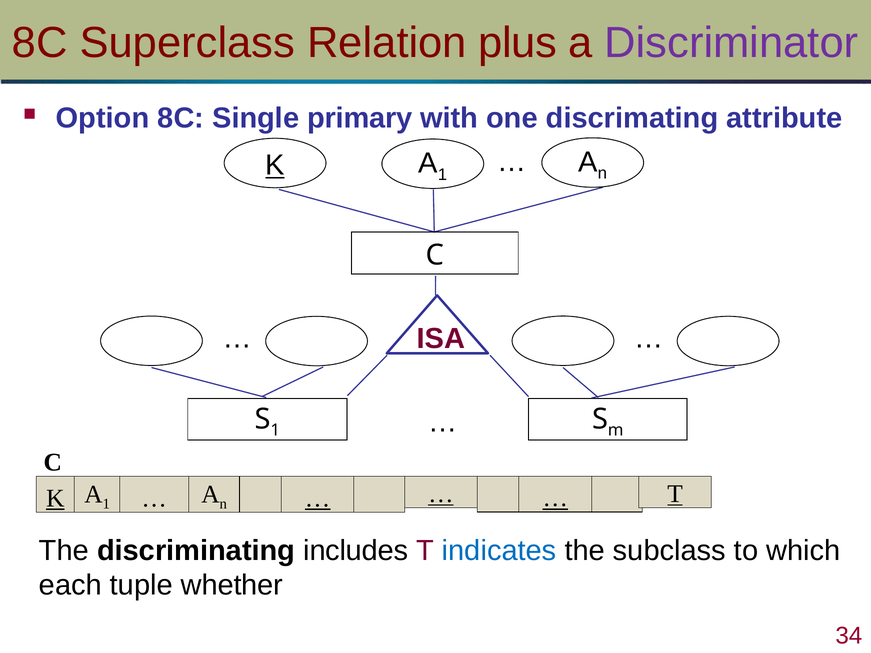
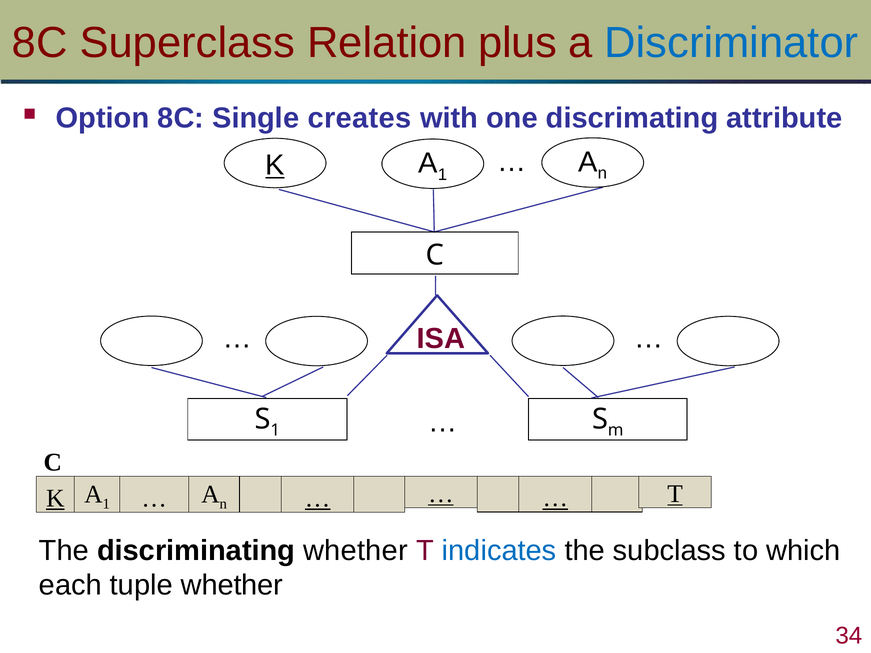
Discriminator colour: purple -> blue
primary: primary -> creates
discriminating includes: includes -> whether
